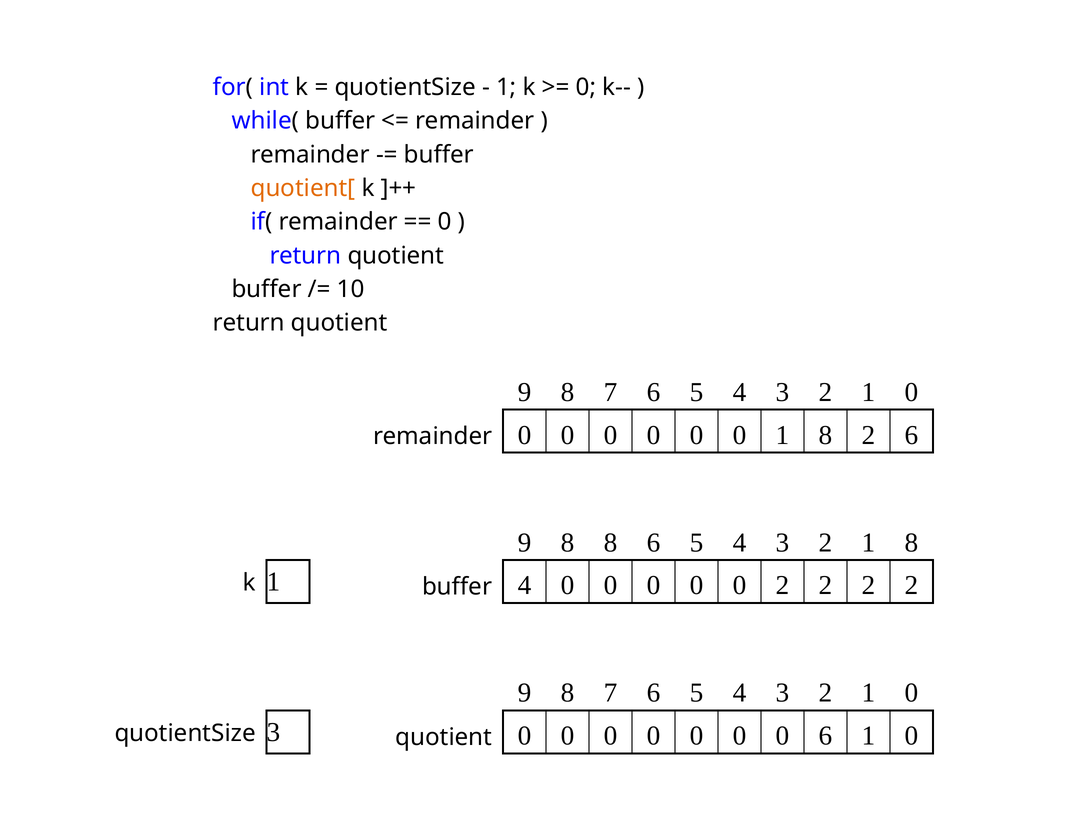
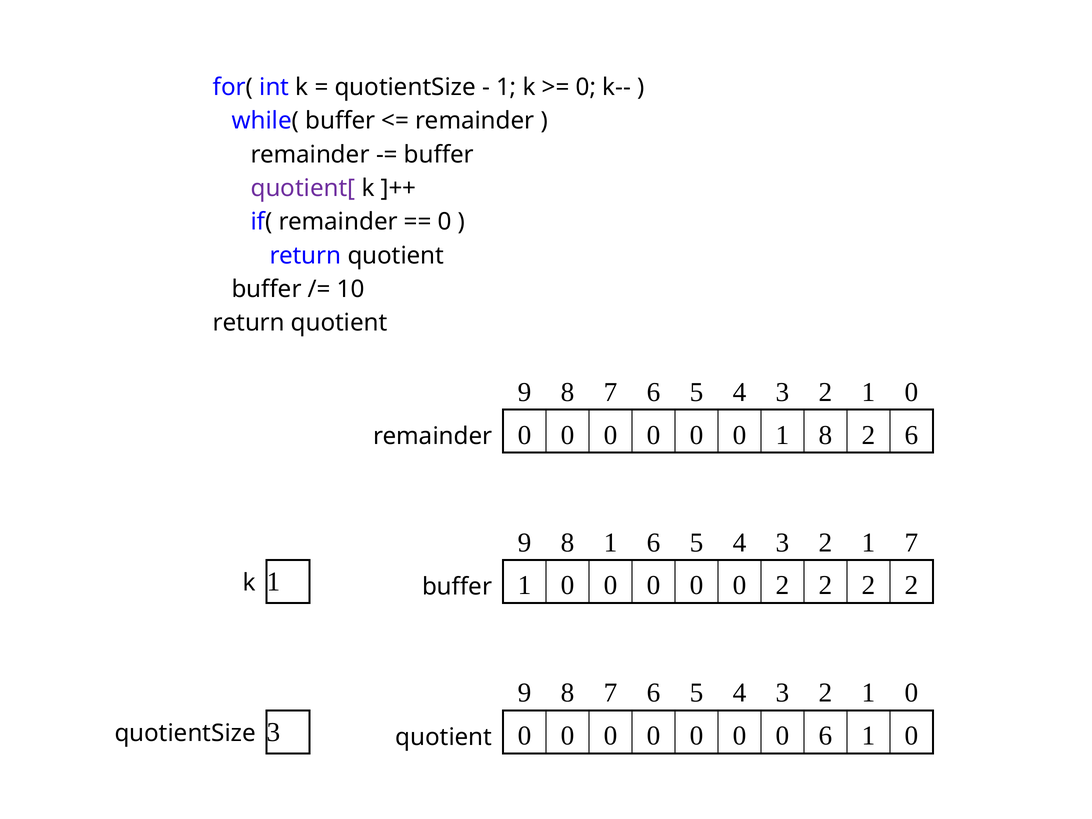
quotient[ colour: orange -> purple
8 8: 8 -> 1
2 1 8: 8 -> 7
buffer 4: 4 -> 1
